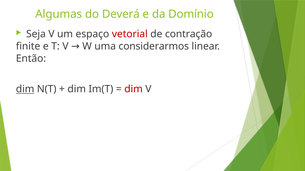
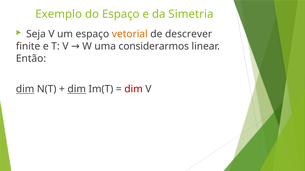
Algumas: Algumas -> Exemplo
do Deverá: Deverá -> Espaço
Domínio: Domínio -> Simetria
vetorial colour: red -> orange
contração: contração -> descrever
dim at (77, 89) underline: none -> present
